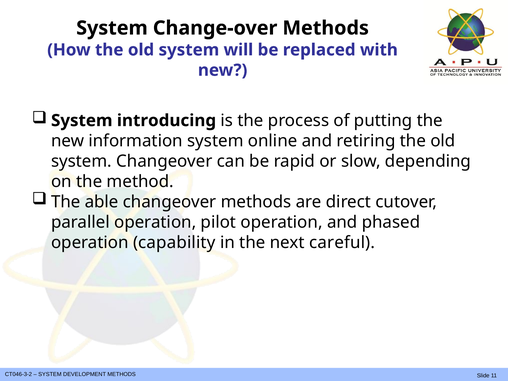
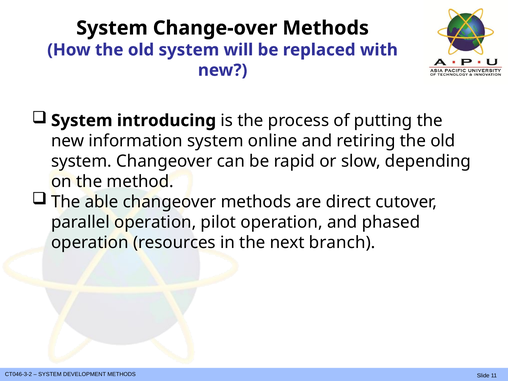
capability: capability -> resources
careful: careful -> branch
